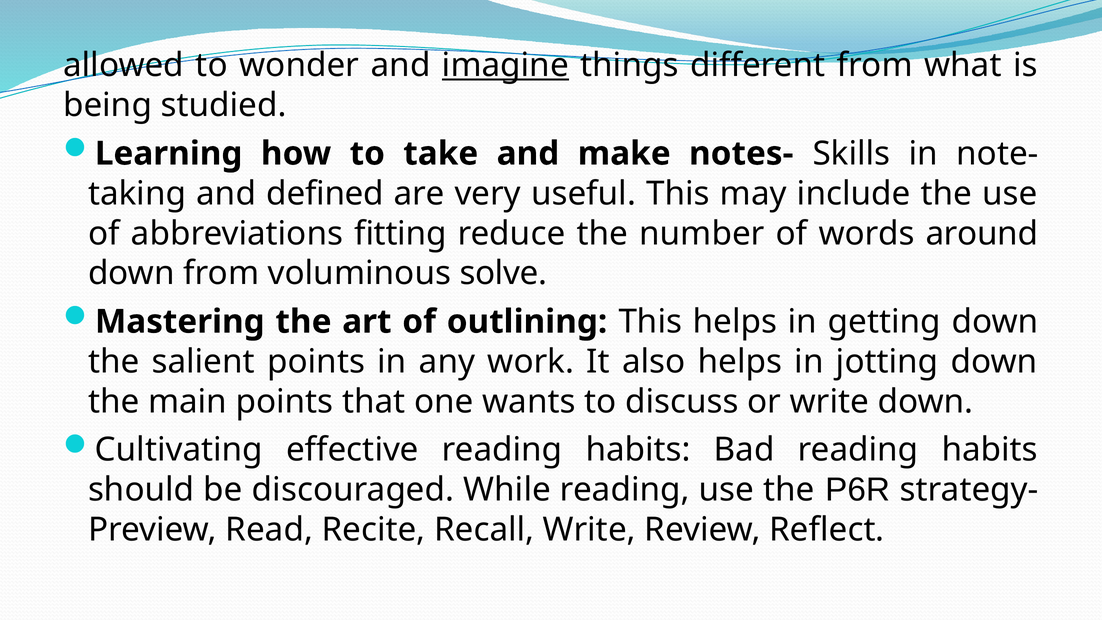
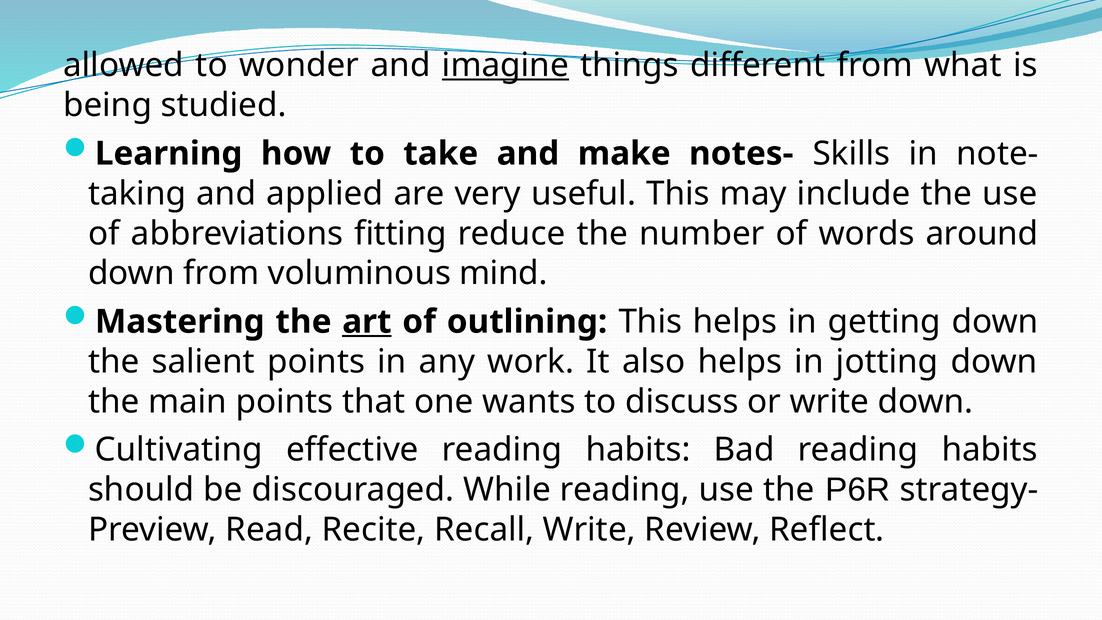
defined: defined -> applied
solve: solve -> mind
art underline: none -> present
